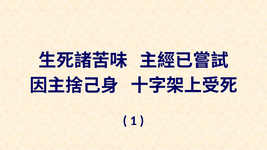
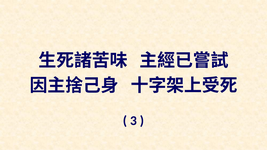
1: 1 -> 3
